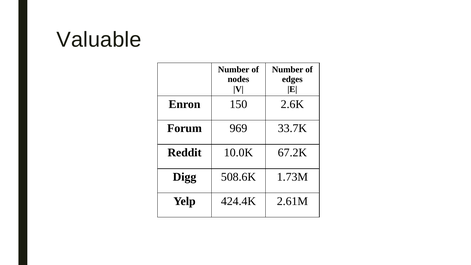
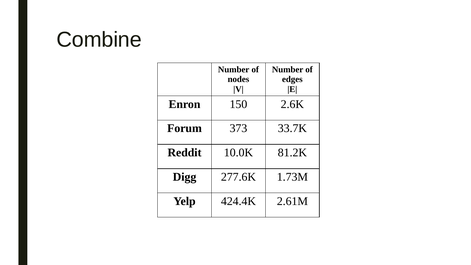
Valuable: Valuable -> Combine
969: 969 -> 373
67.2K: 67.2K -> 81.2K
508.6K: 508.6K -> 277.6K
